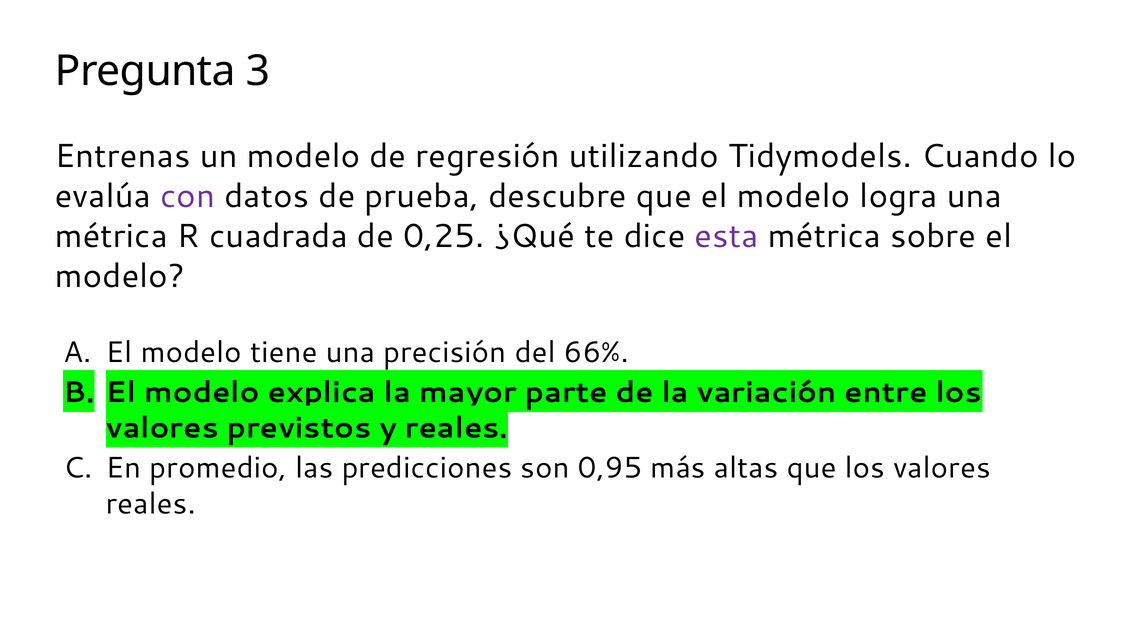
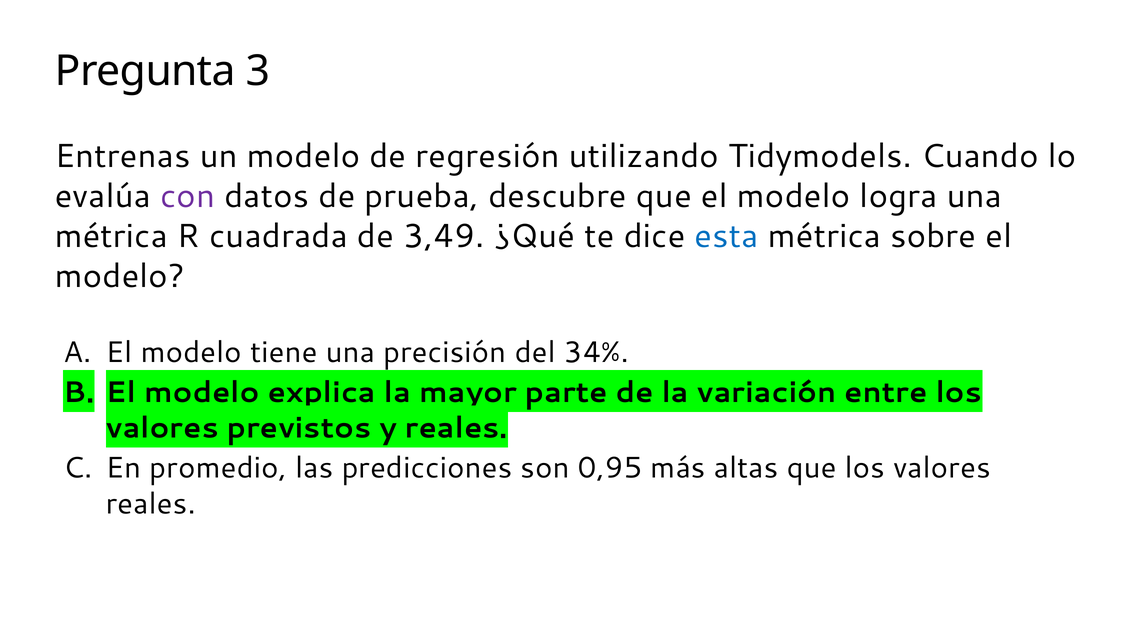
0,25: 0,25 -> 3,49
esta colour: purple -> blue
66%: 66% -> 34%
